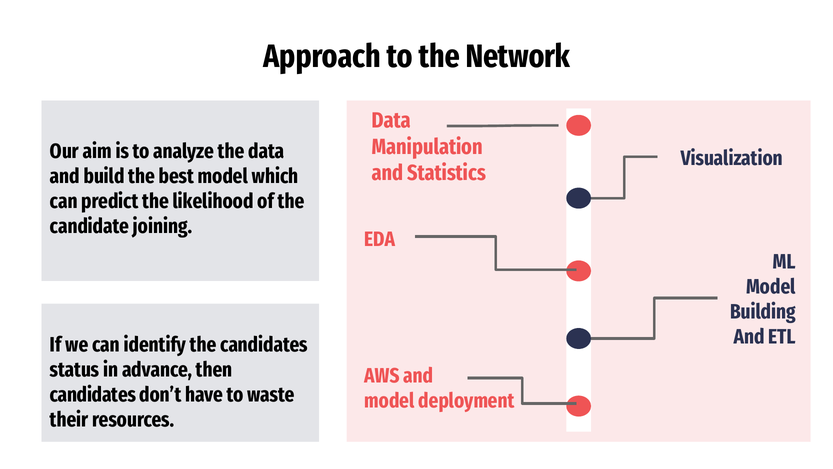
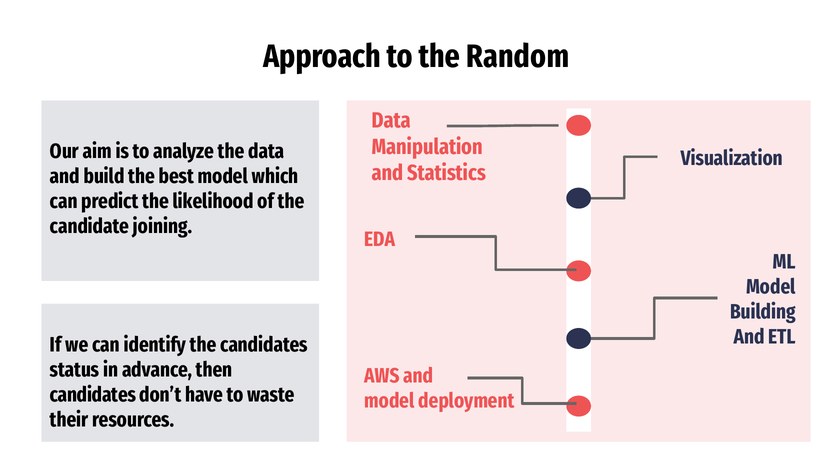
Network: Network -> Random
